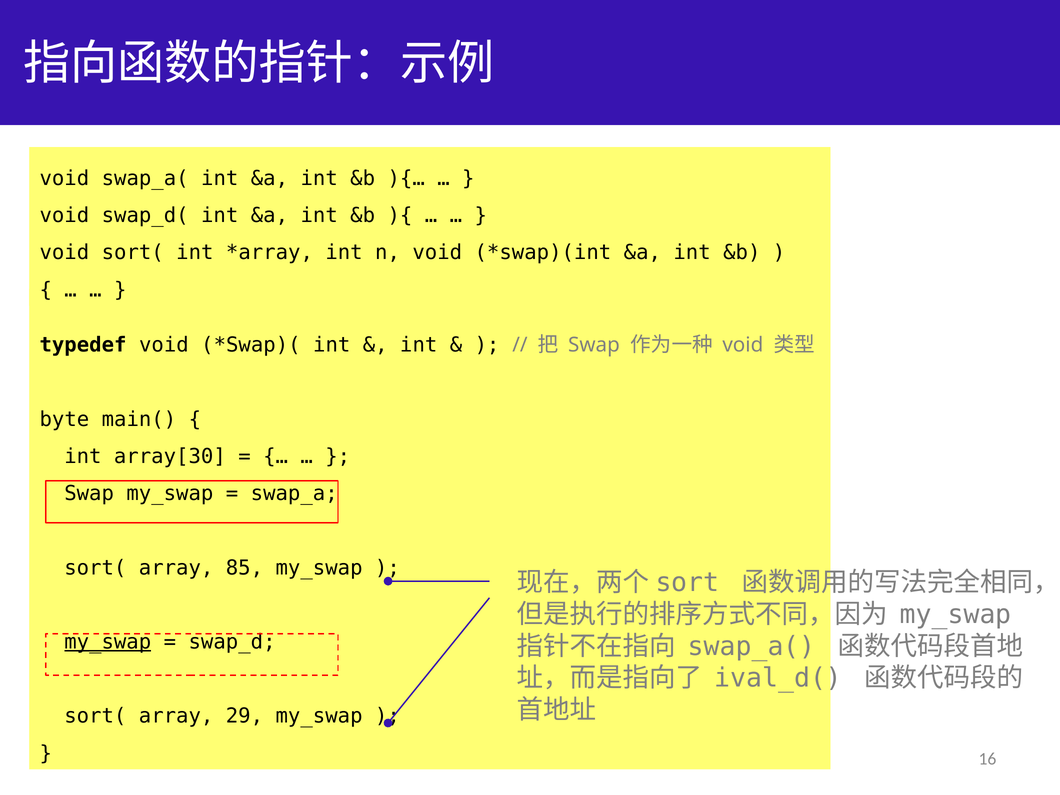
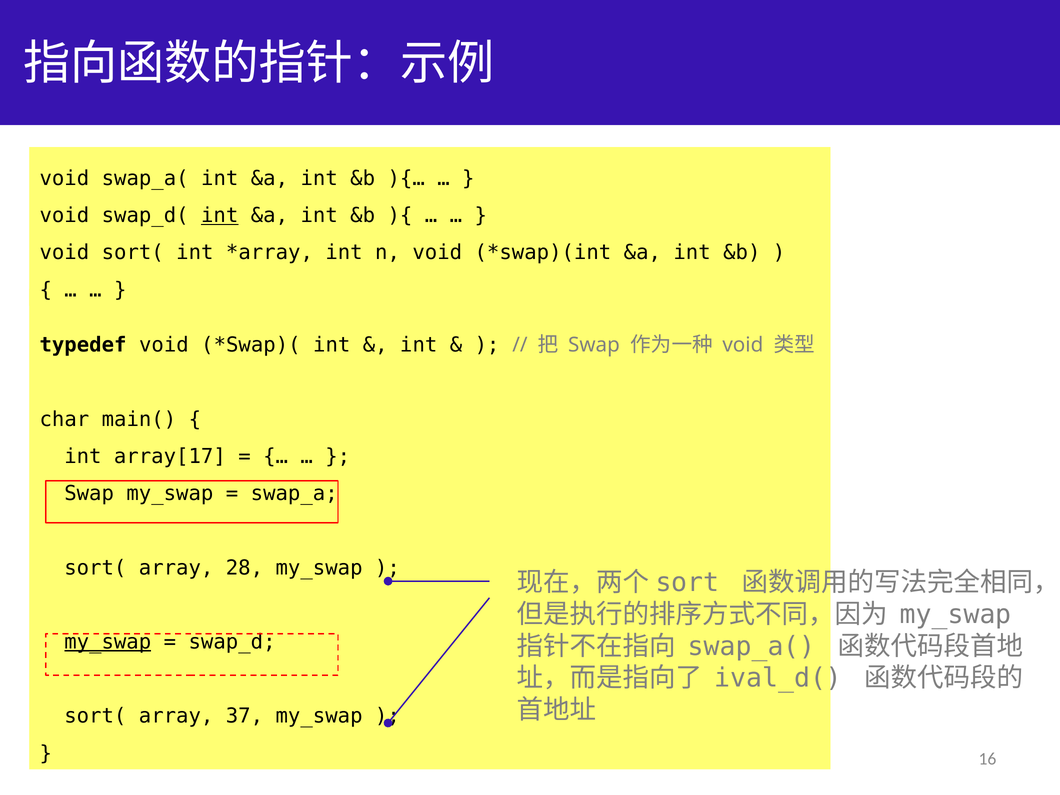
int at (220, 216) underline: none -> present
byte: byte -> char
array[30: array[30 -> array[17
85: 85 -> 28
29: 29 -> 37
